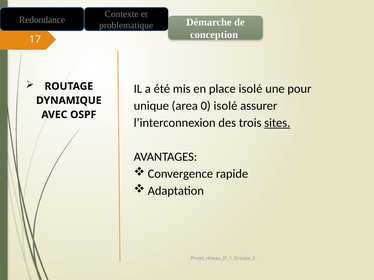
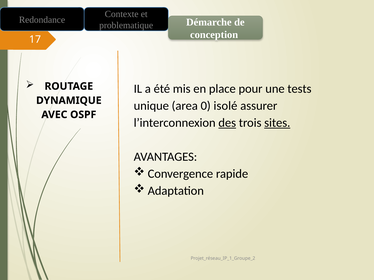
place isolé: isolé -> pour
pour: pour -> tests
des underline: none -> present
